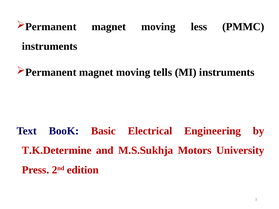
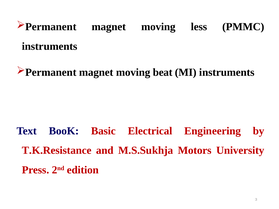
tells: tells -> beat
T.K.Determine: T.K.Determine -> T.K.Resistance
